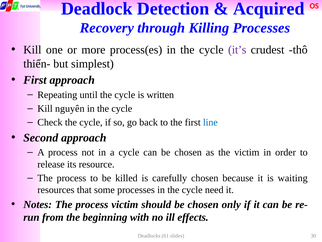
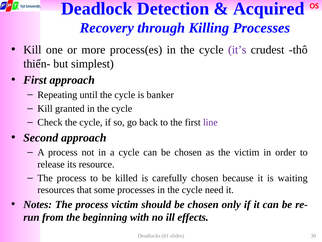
written: written -> banker
nguyên: nguyên -> granted
line colour: blue -> purple
